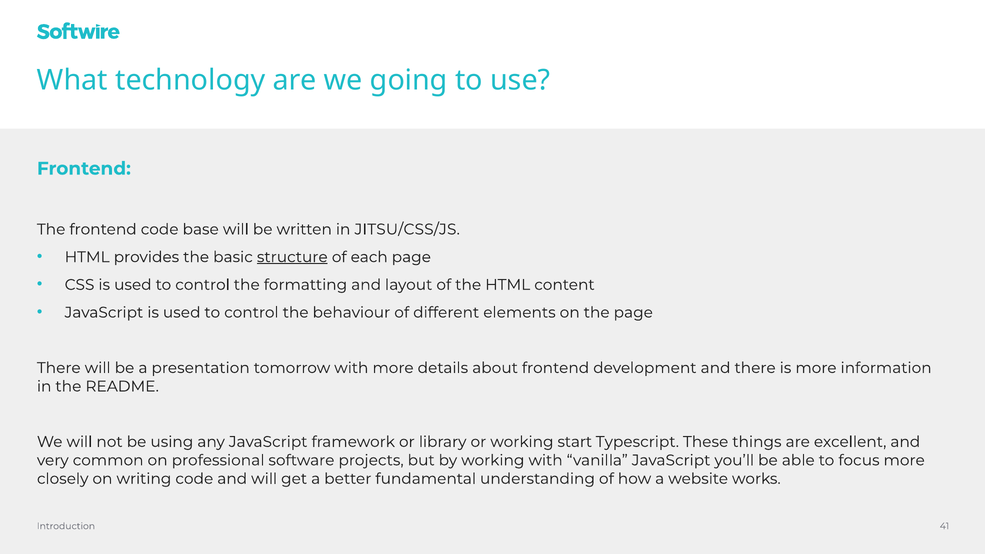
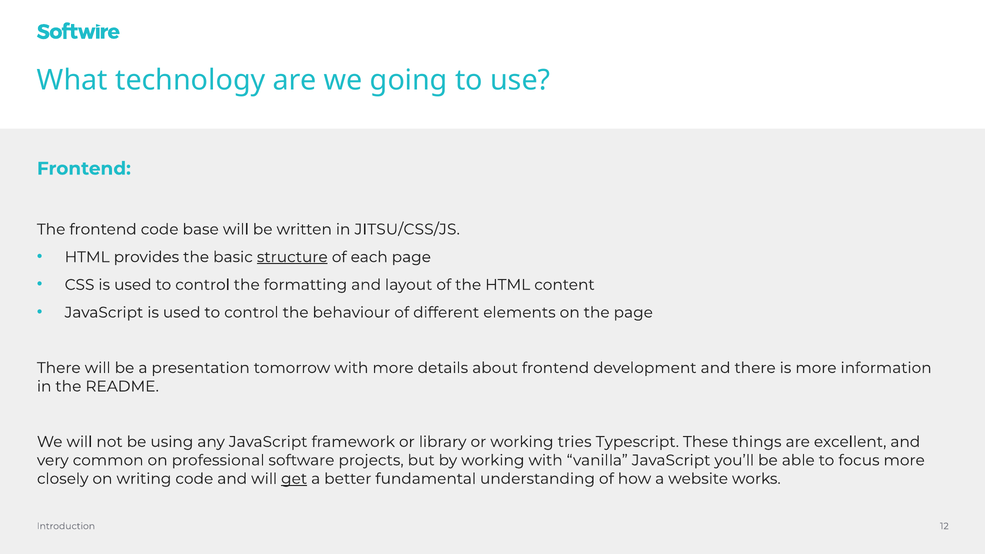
start: start -> tries
get underline: none -> present
41: 41 -> 12
